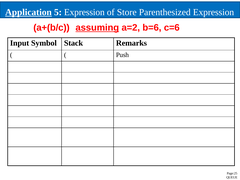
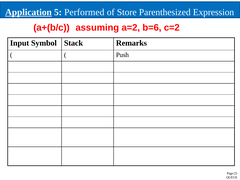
5 Expression: Expression -> Performed
assuming underline: present -> none
c=6: c=6 -> c=2
